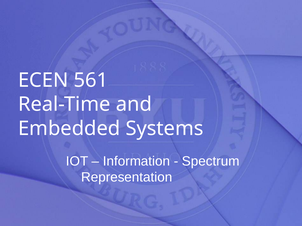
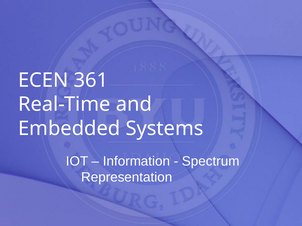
561: 561 -> 361
